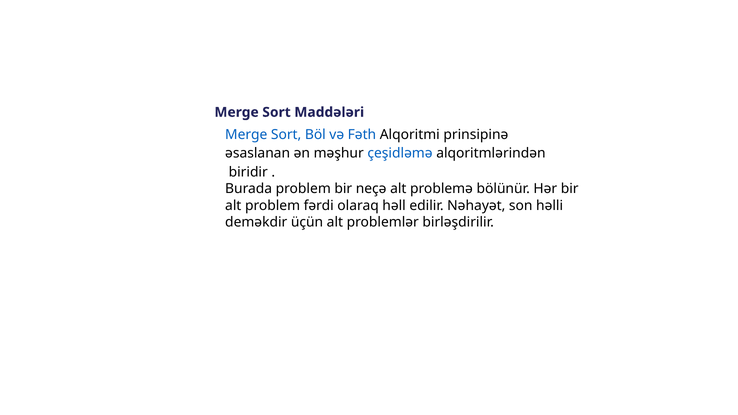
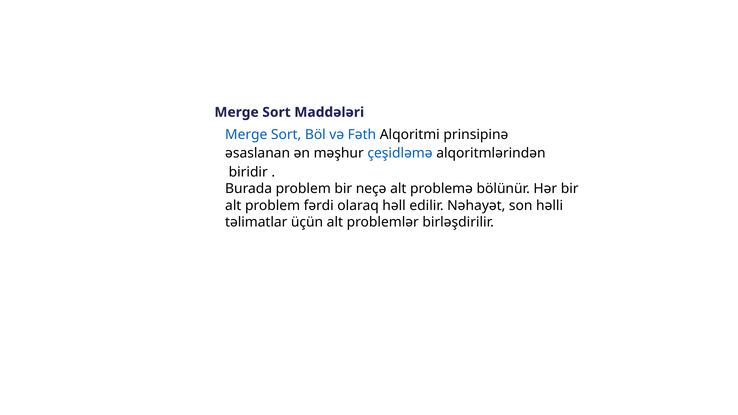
deməkdir: deməkdir -> təlimatlar
